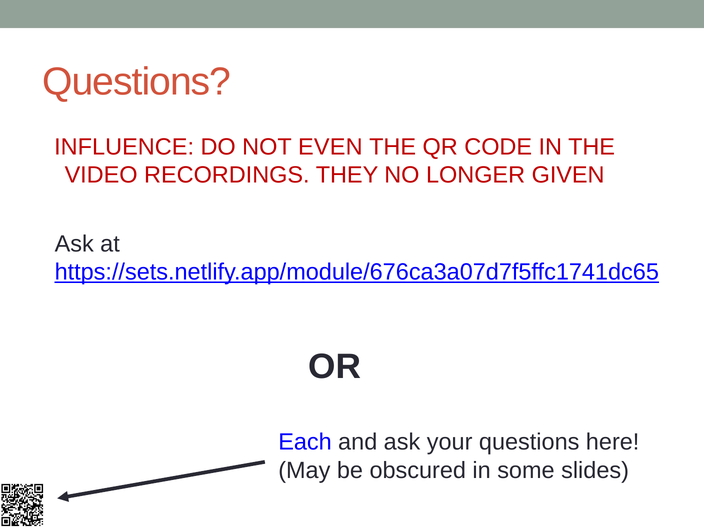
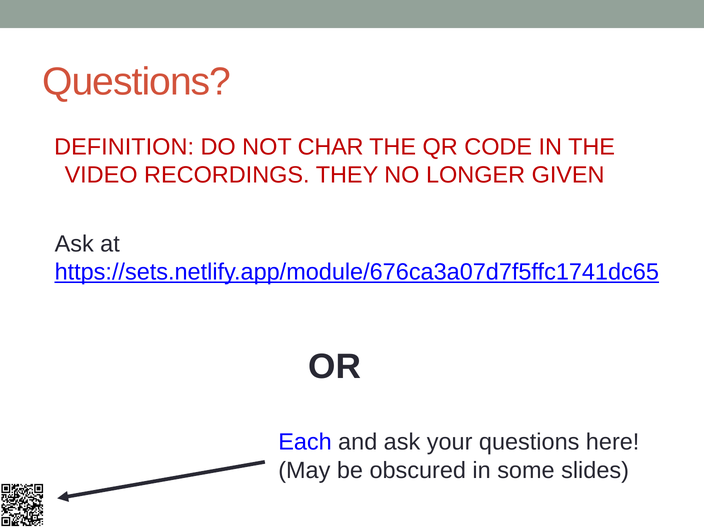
INFLUENCE: INFLUENCE -> DEFINITION
EVEN: EVEN -> CHAR
